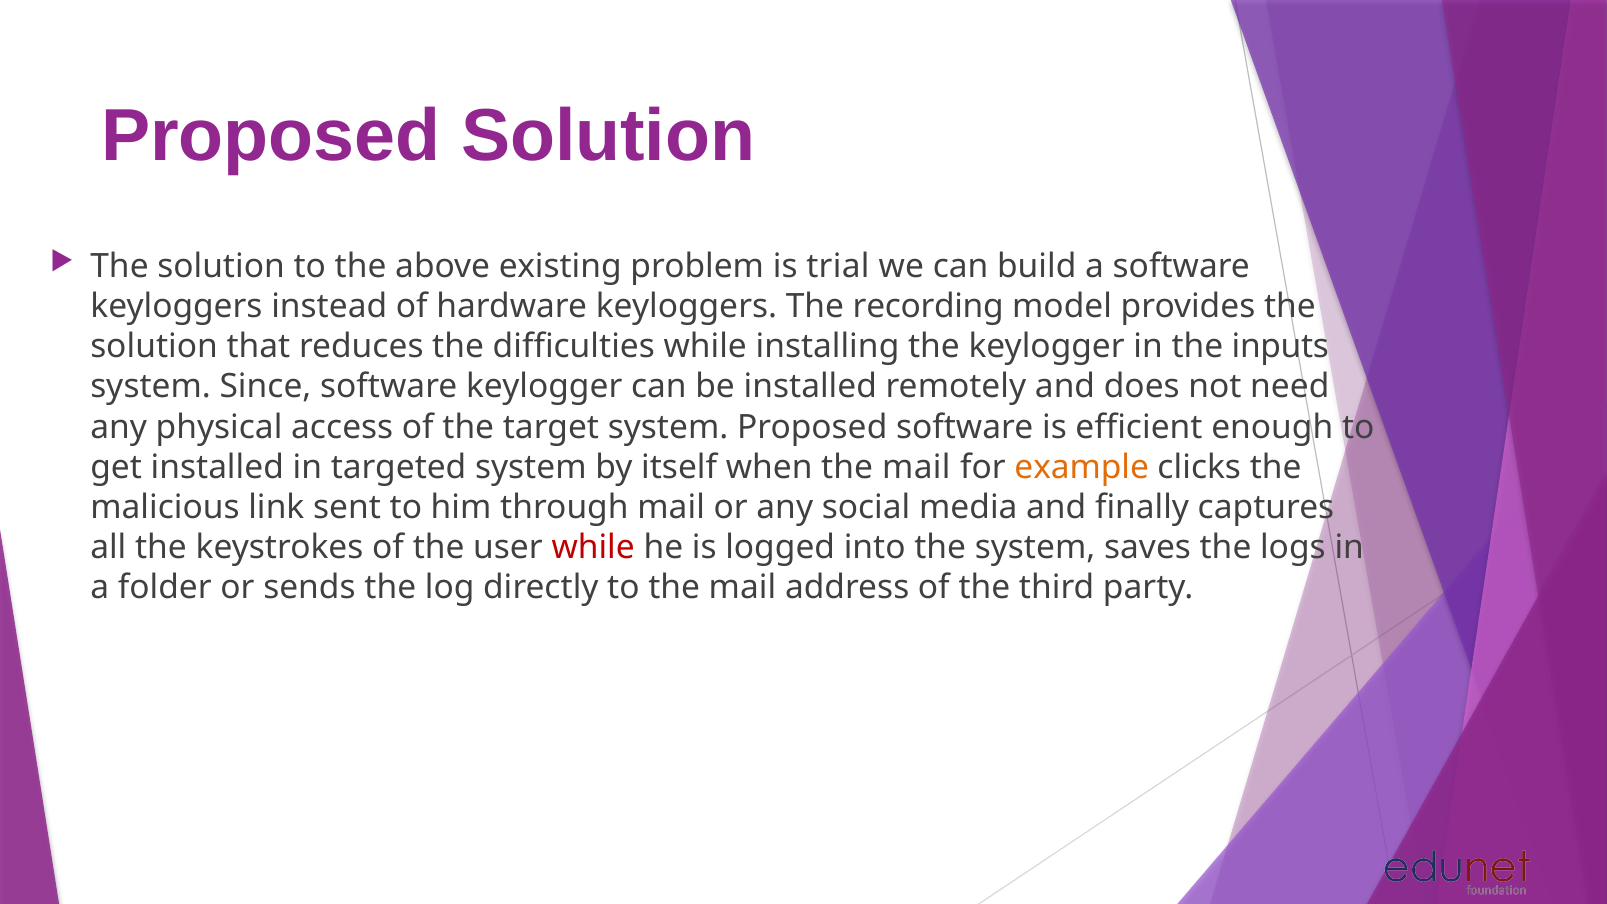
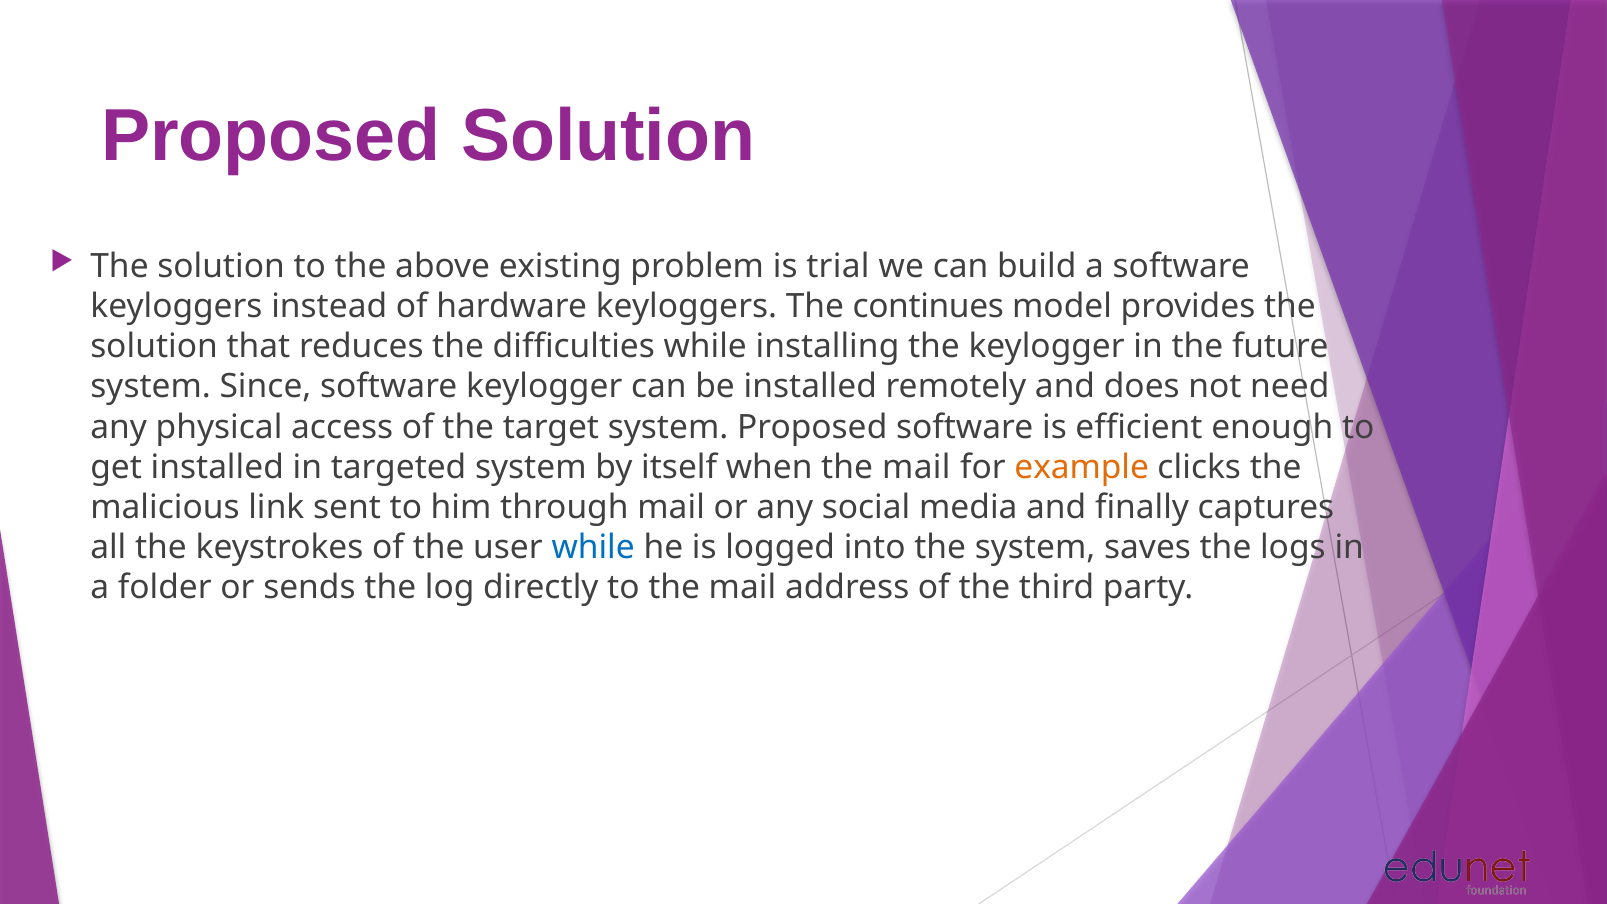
recording: recording -> continues
inputs: inputs -> future
while at (593, 548) colour: red -> blue
